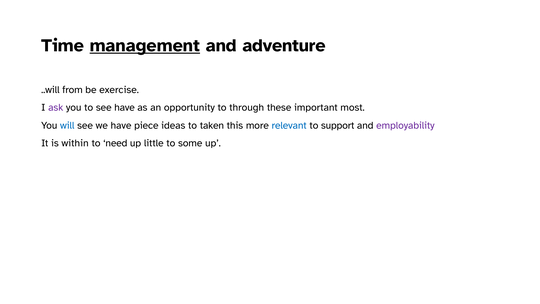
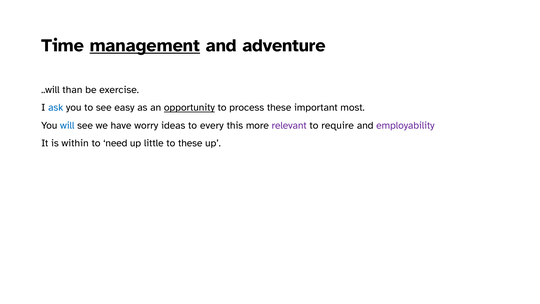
from: from -> than
ask colour: purple -> blue
see have: have -> easy
opportunity underline: none -> present
through: through -> process
piece: piece -> worry
taken: taken -> every
relevant colour: blue -> purple
support: support -> require
to some: some -> these
